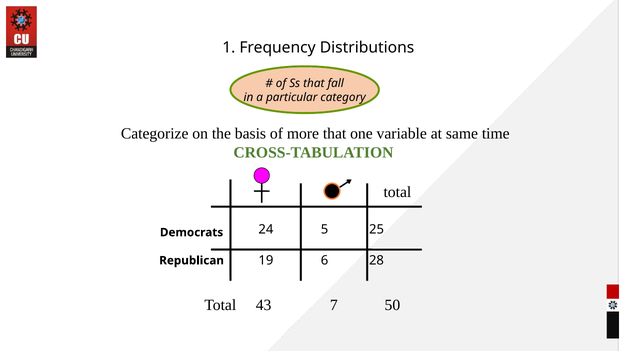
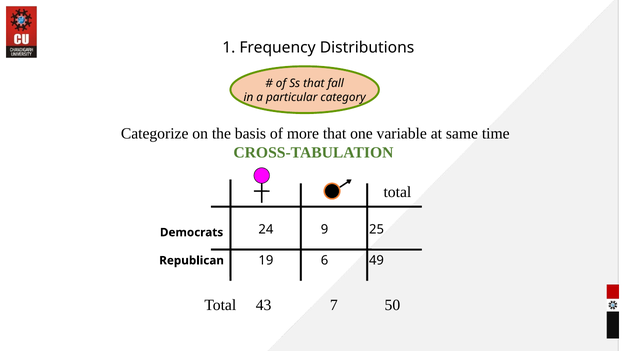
5: 5 -> 9
28: 28 -> 49
